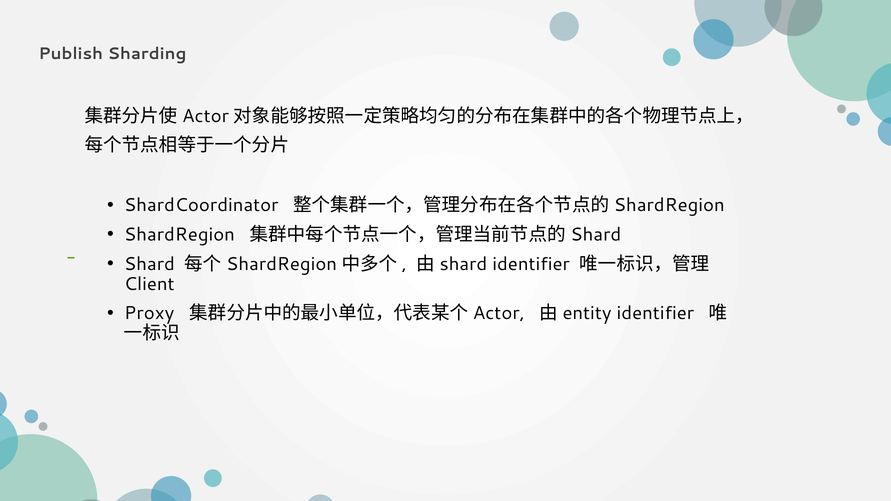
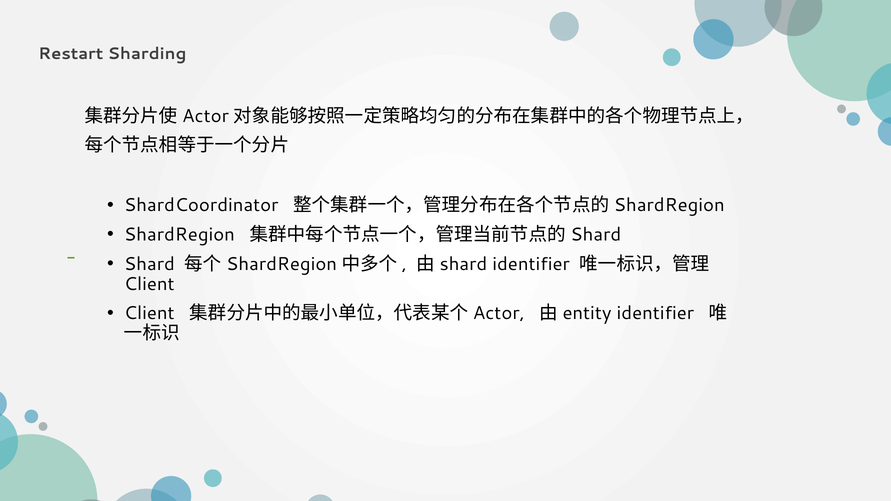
Publish: Publish -> Restart
Proxy at (149, 313): Proxy -> Client
